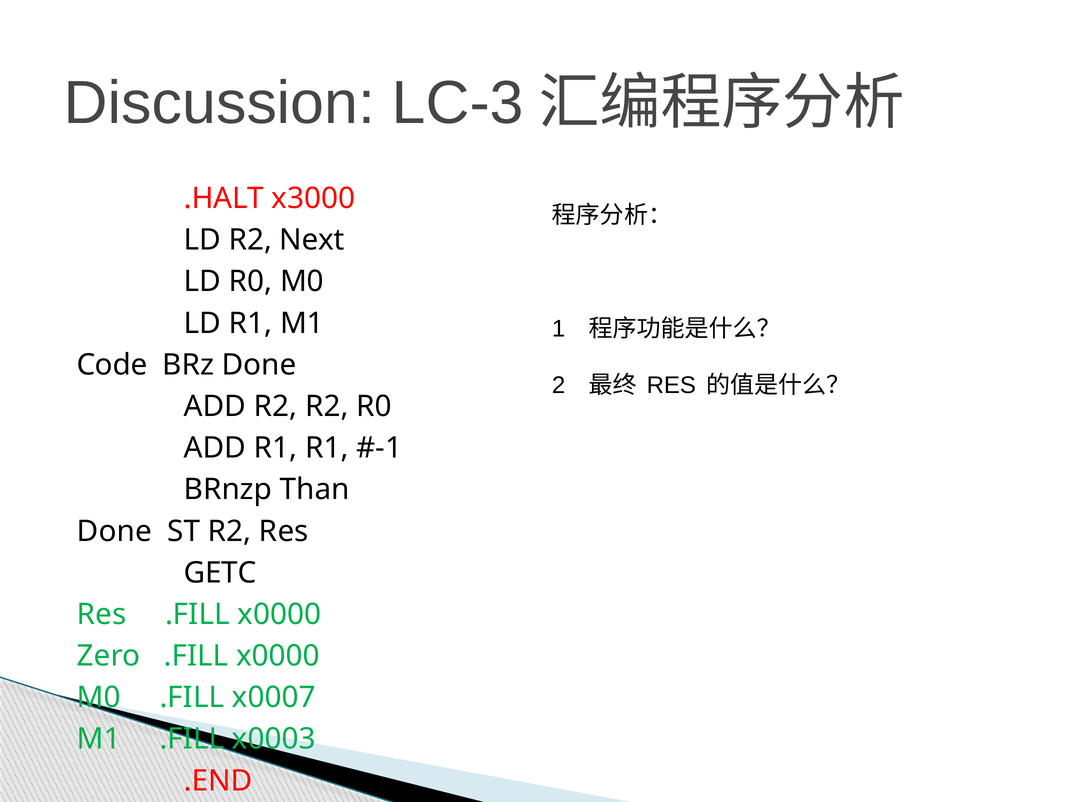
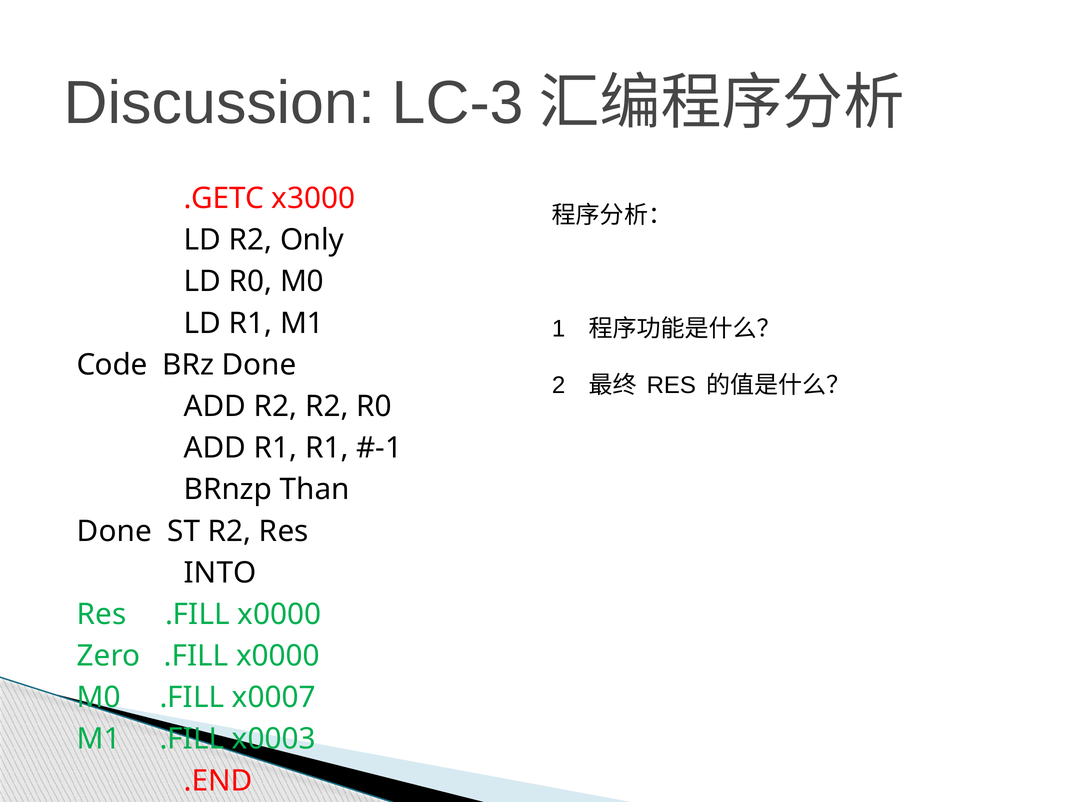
.HALT: .HALT -> .GETC
Next: Next -> Only
GETC: GETC -> INTO
